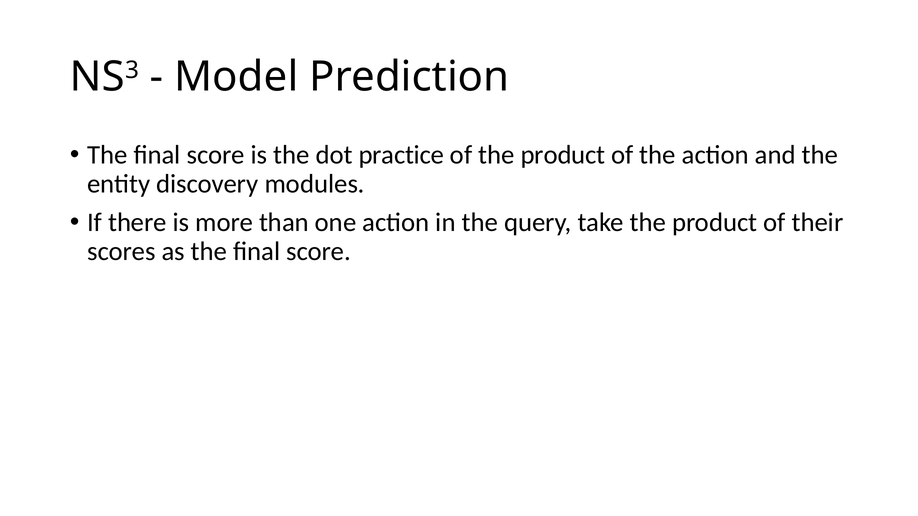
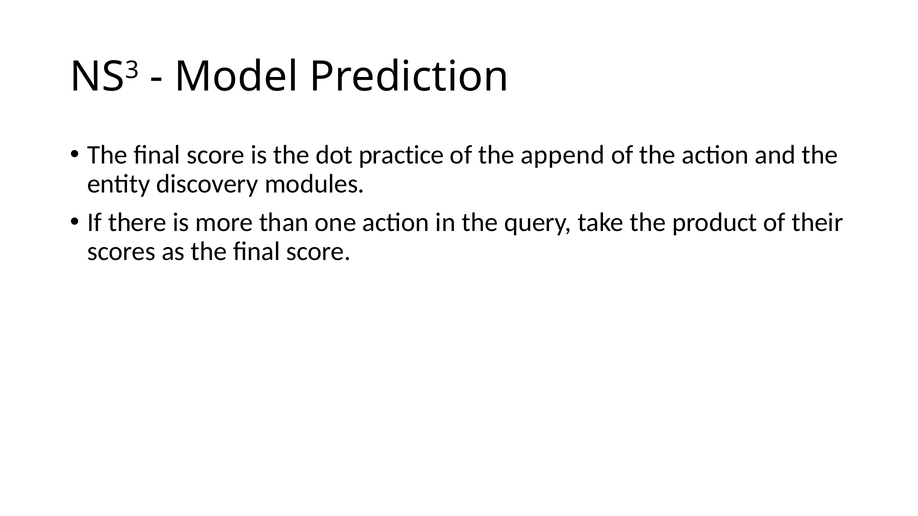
of the product: product -> append
